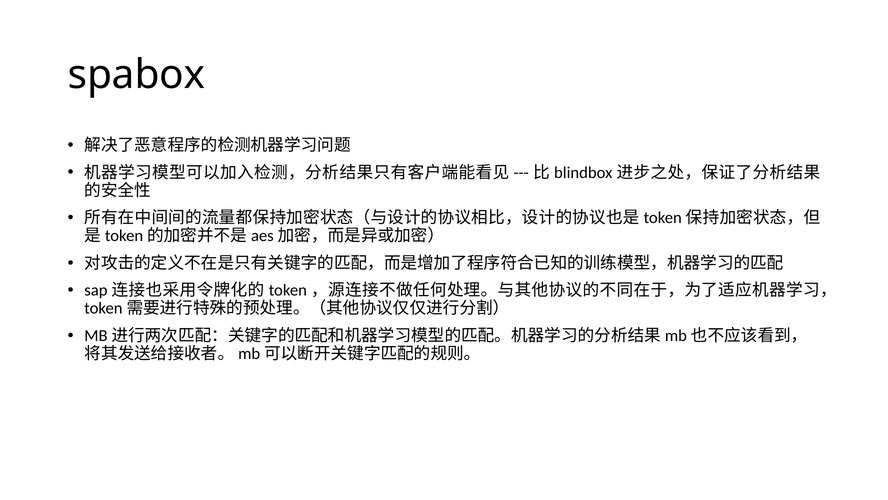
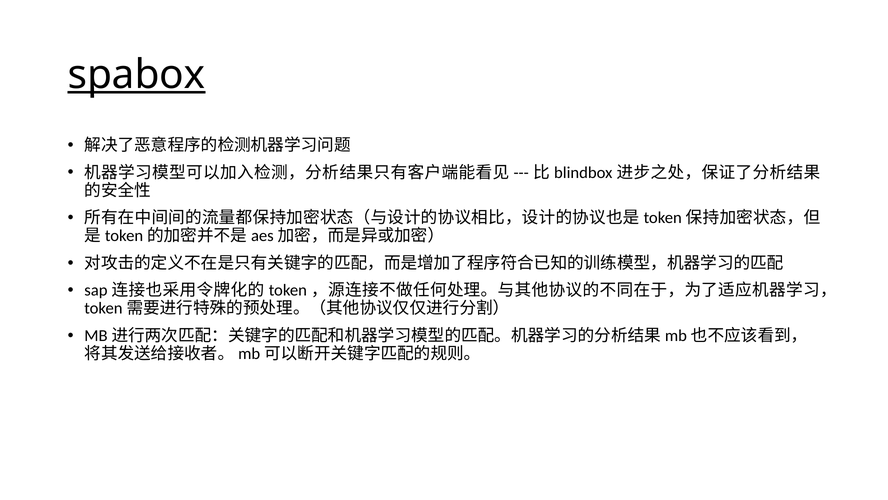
spabox underline: none -> present
